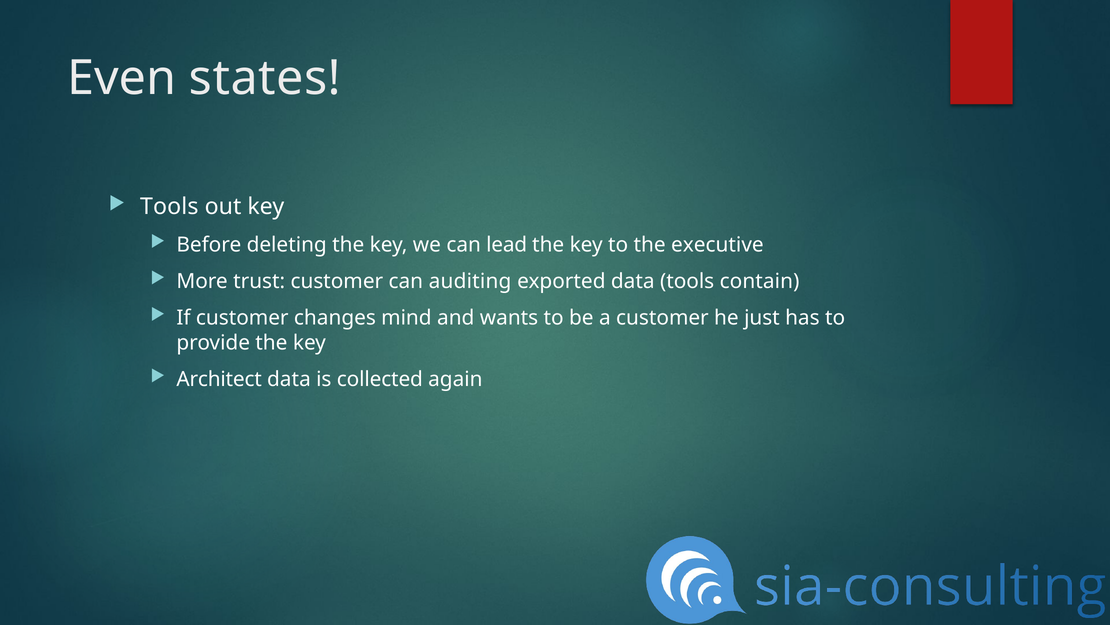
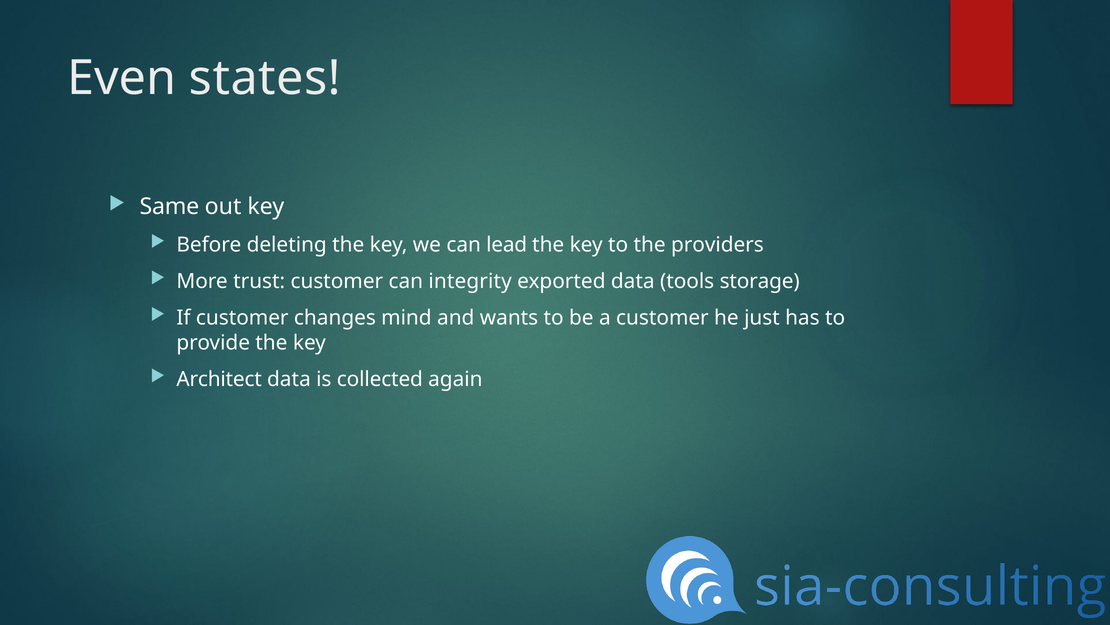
Tools at (169, 207): Tools -> Same
executive: executive -> providers
auditing: auditing -> integrity
contain: contain -> storage
